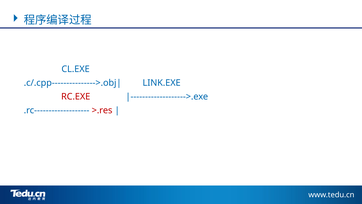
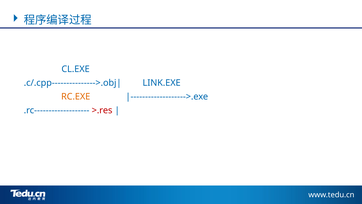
RC.EXE colour: red -> orange
